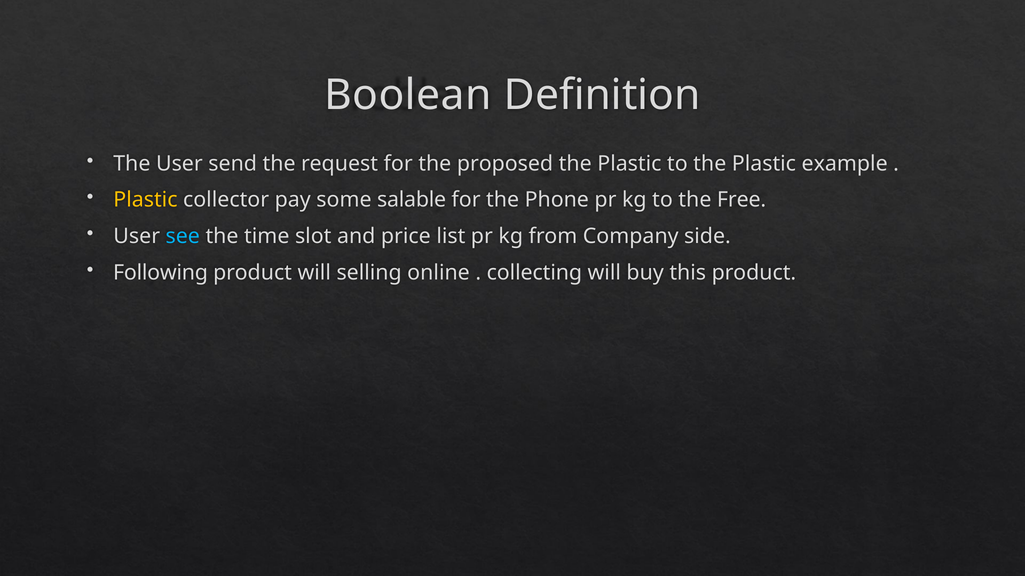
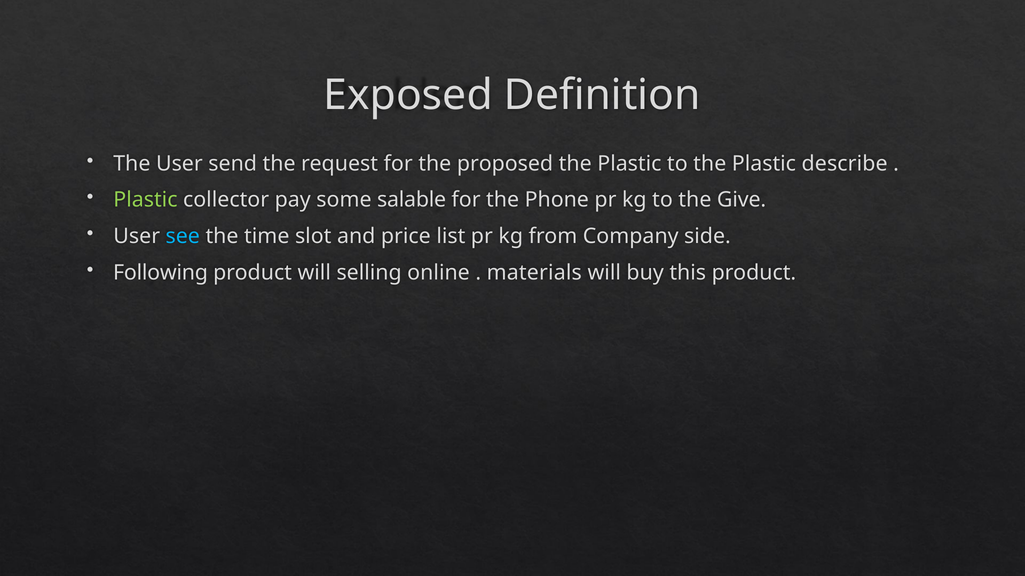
Boolean: Boolean -> Exposed
example: example -> describe
Plastic at (145, 200) colour: yellow -> light green
Free: Free -> Give
collecting: collecting -> materials
